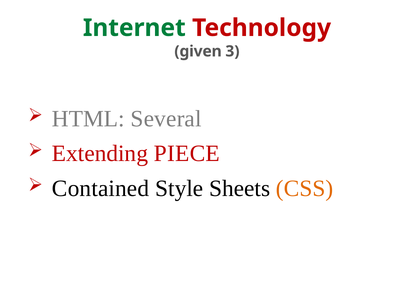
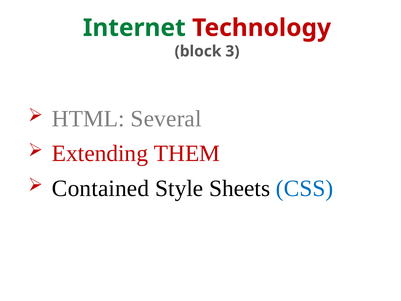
given: given -> block
PIECE: PIECE -> THEM
CSS colour: orange -> blue
